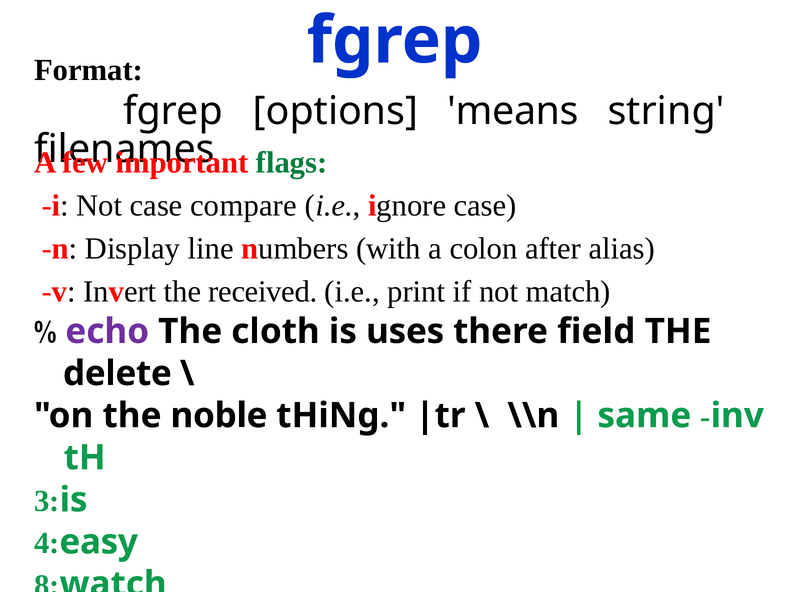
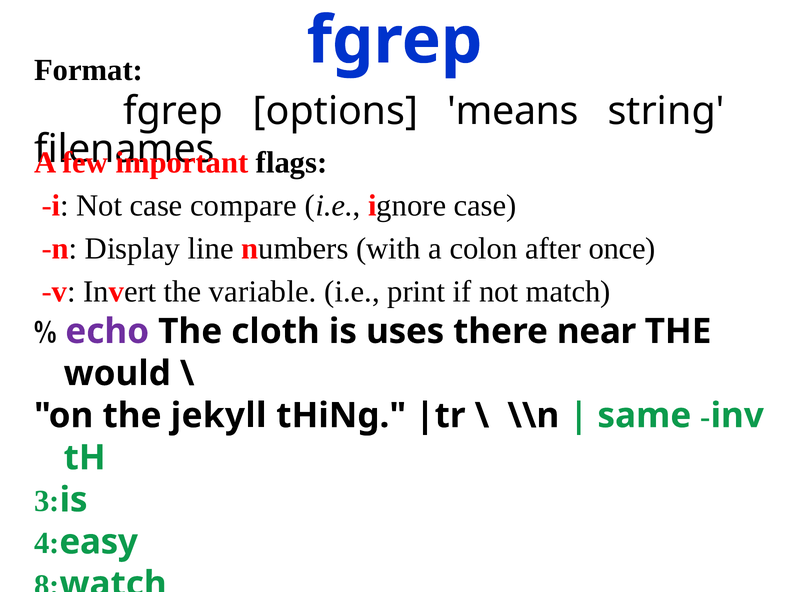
flags colour: green -> black
alias: alias -> once
received: received -> variable
field: field -> near
delete: delete -> would
noble: noble -> jekyll
